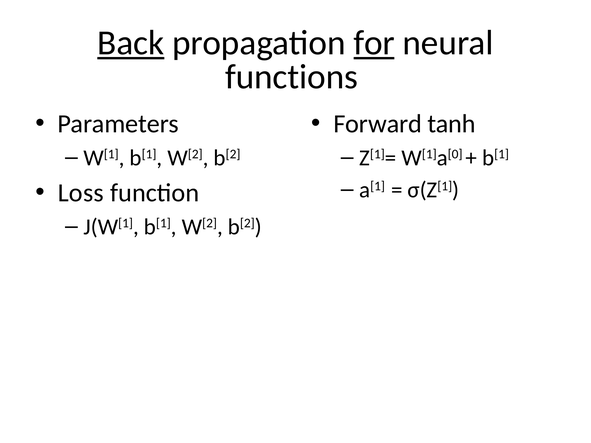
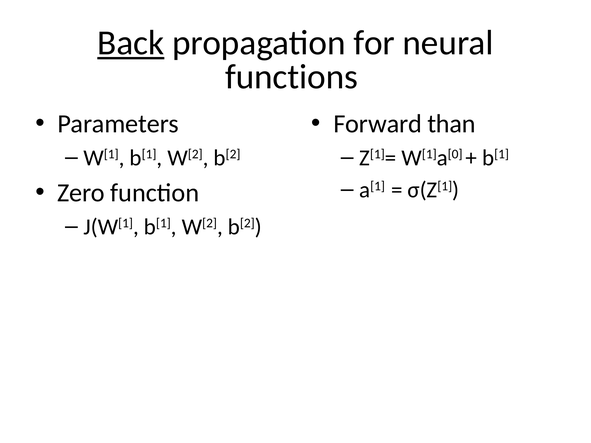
for underline: present -> none
tanh: tanh -> than
Loss: Loss -> Zero
